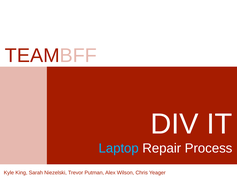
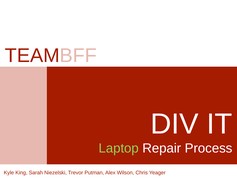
Laptop at (119, 148) colour: light blue -> light green
